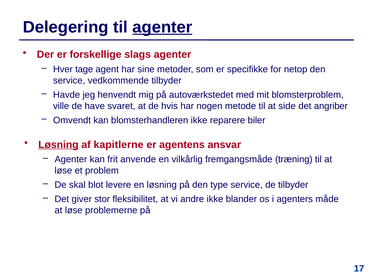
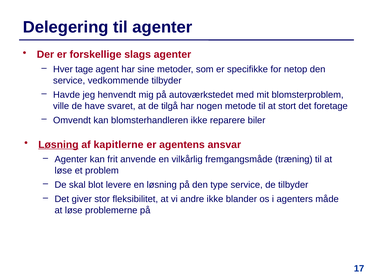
agenter at (162, 27) underline: present -> none
hvis: hvis -> tilgå
side: side -> stort
angriber: angriber -> foretage
